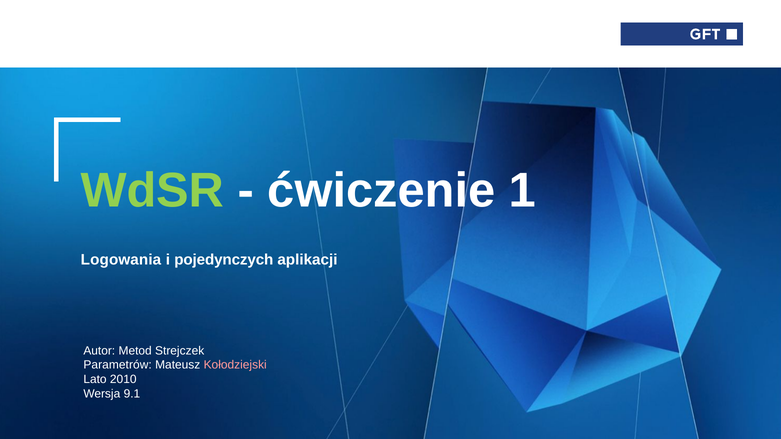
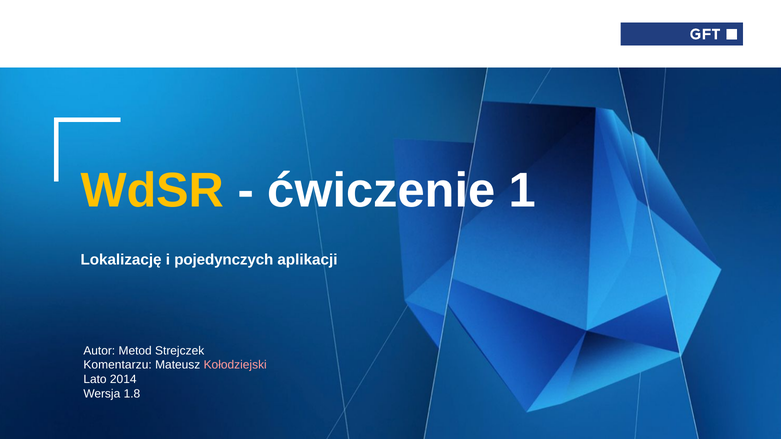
WdSR colour: light green -> yellow
Logowania: Logowania -> Lokalizację
Parametrów: Parametrów -> Komentarzu
2010: 2010 -> 2014
9.1: 9.1 -> 1.8
